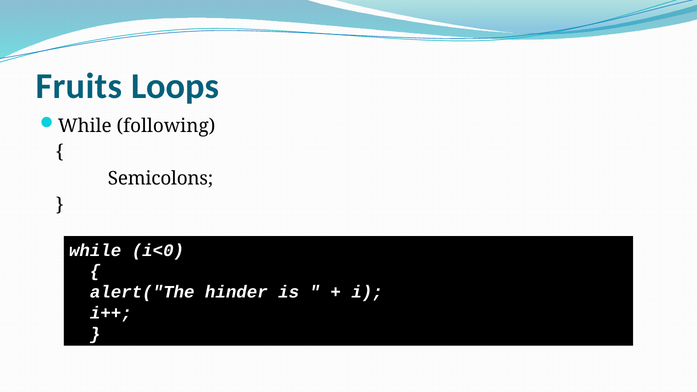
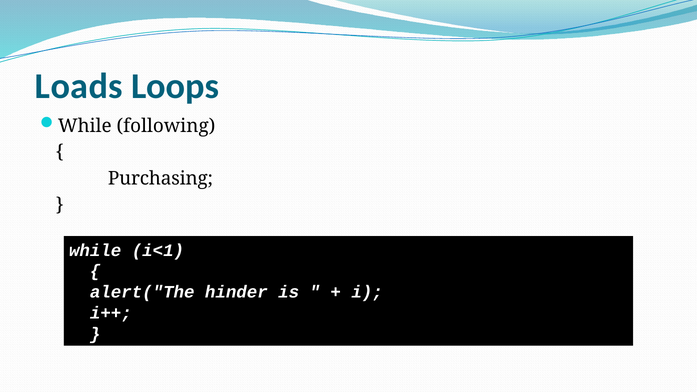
Fruits: Fruits -> Loads
Semicolons: Semicolons -> Purchasing
i<0: i<0 -> i<1
